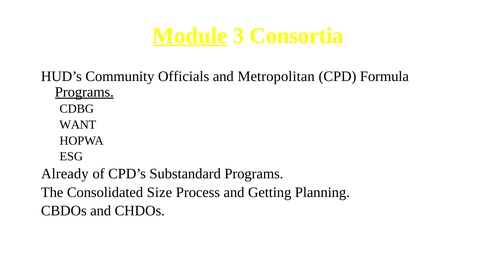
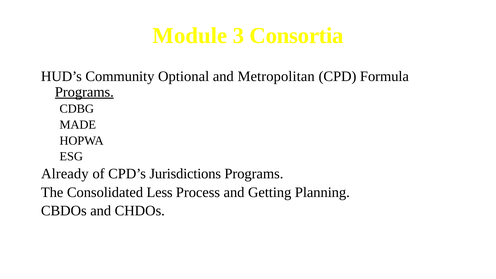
Module underline: present -> none
Officials: Officials -> Optional
WANT: WANT -> MADE
Substandard: Substandard -> Jurisdictions
Size: Size -> Less
